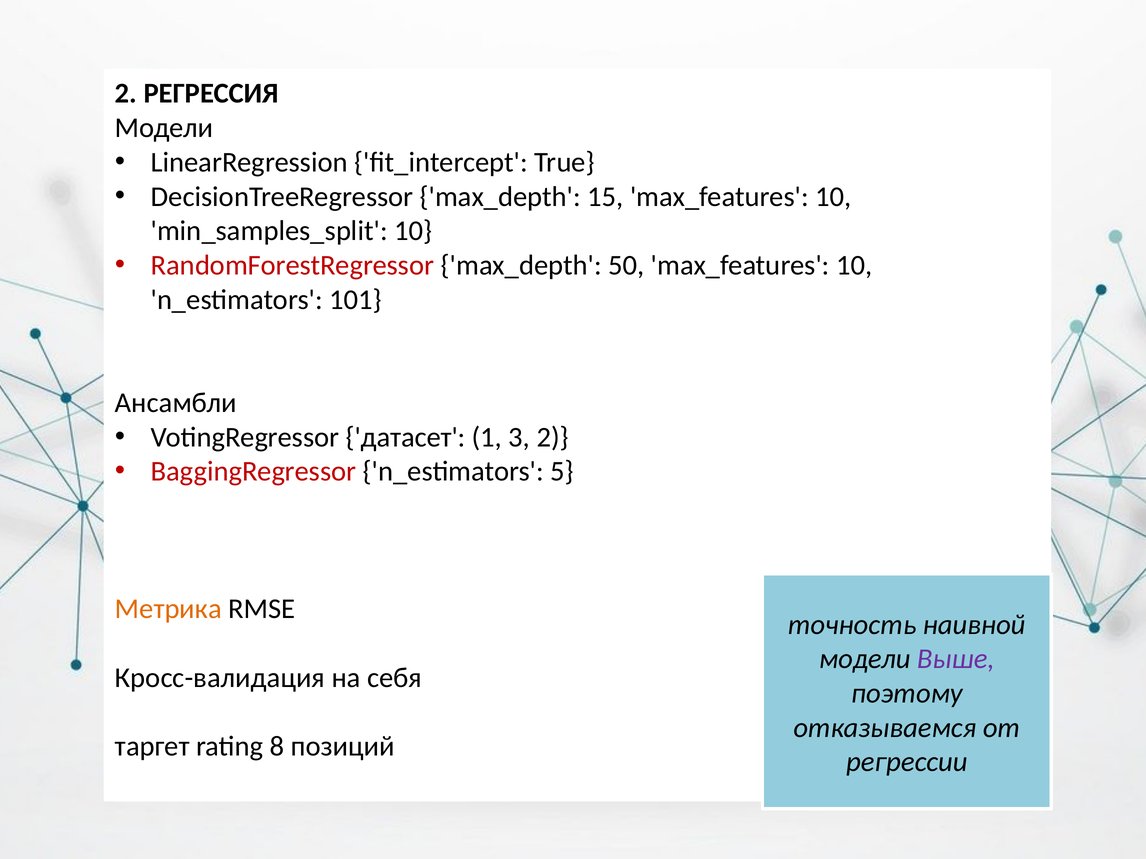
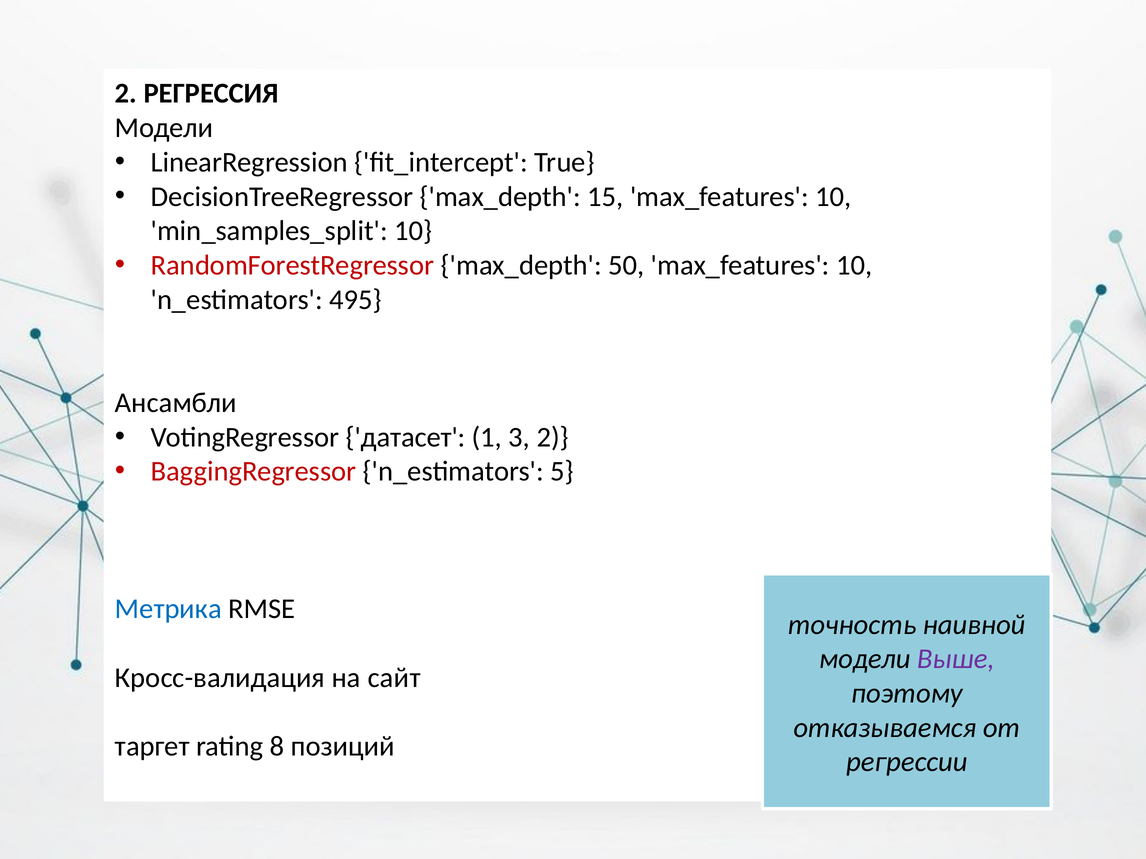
101: 101 -> 495
Метрика colour: orange -> blue
себя: себя -> сайт
